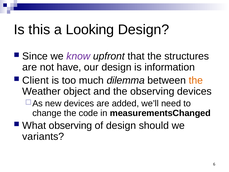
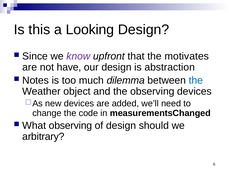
structures: structures -> motivates
information: information -> abstraction
Client: Client -> Notes
the at (196, 80) colour: orange -> blue
variants: variants -> arbitrary
